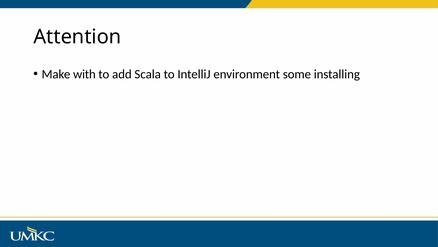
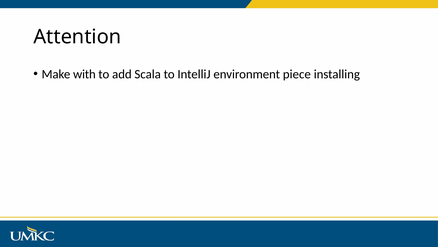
some: some -> piece
